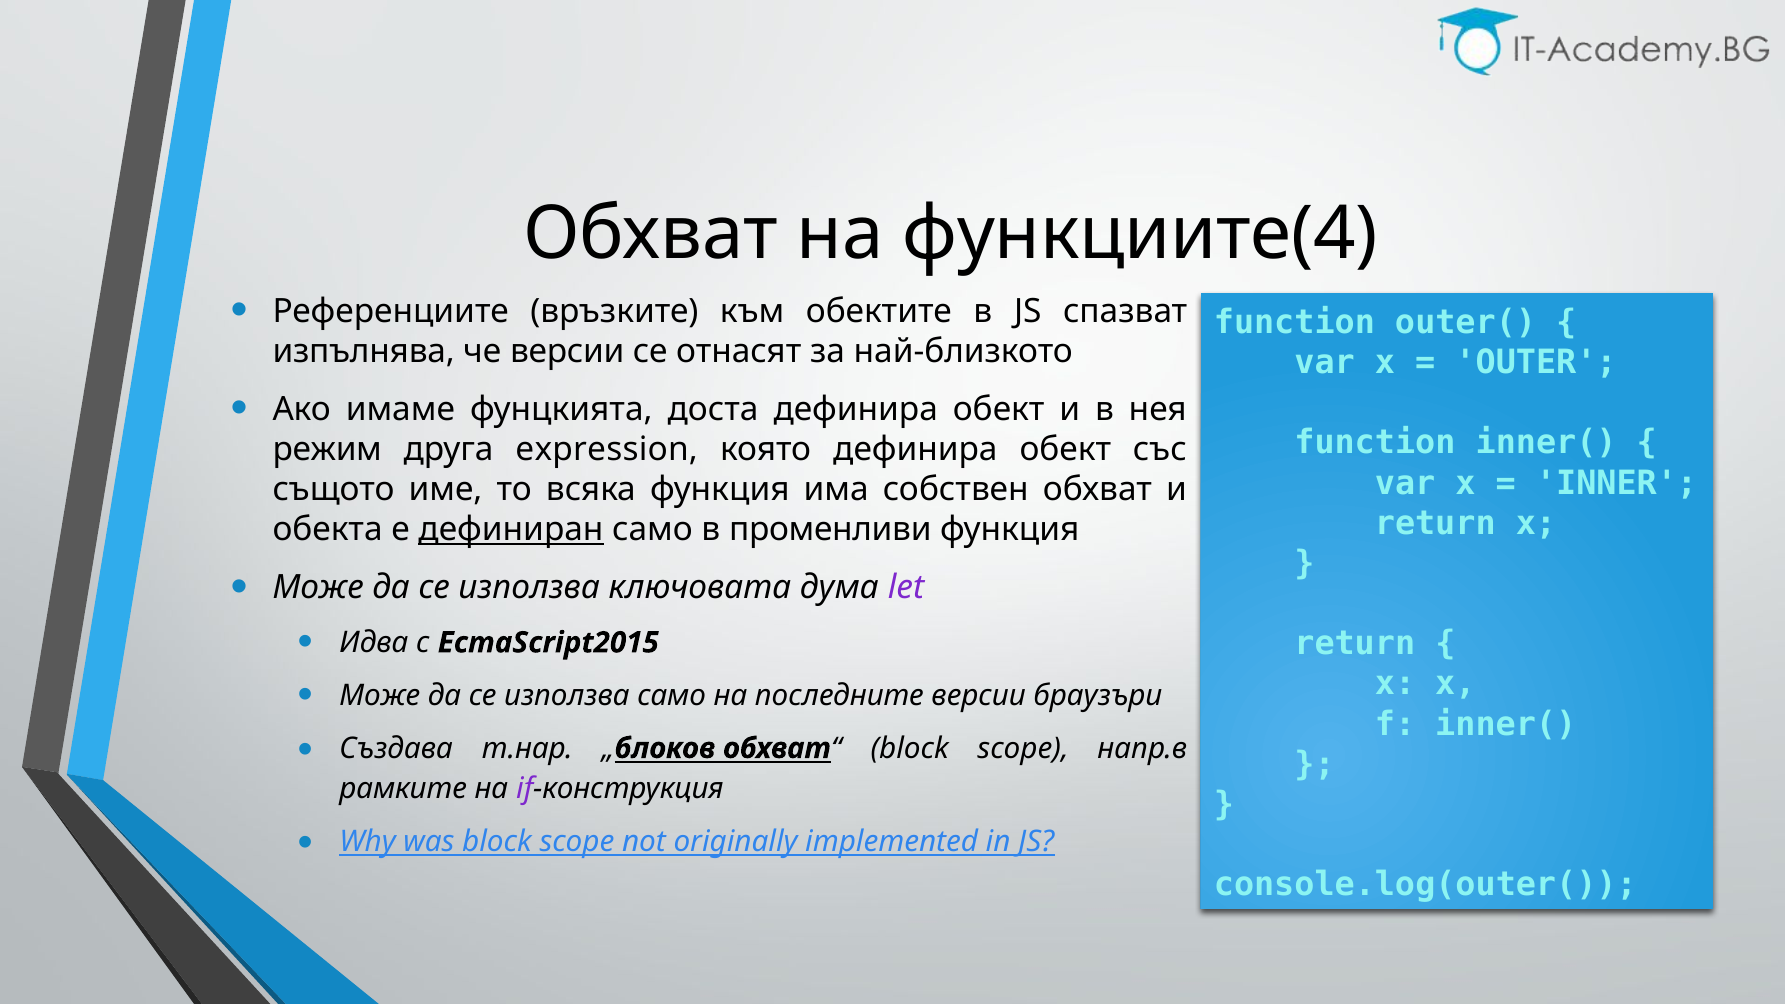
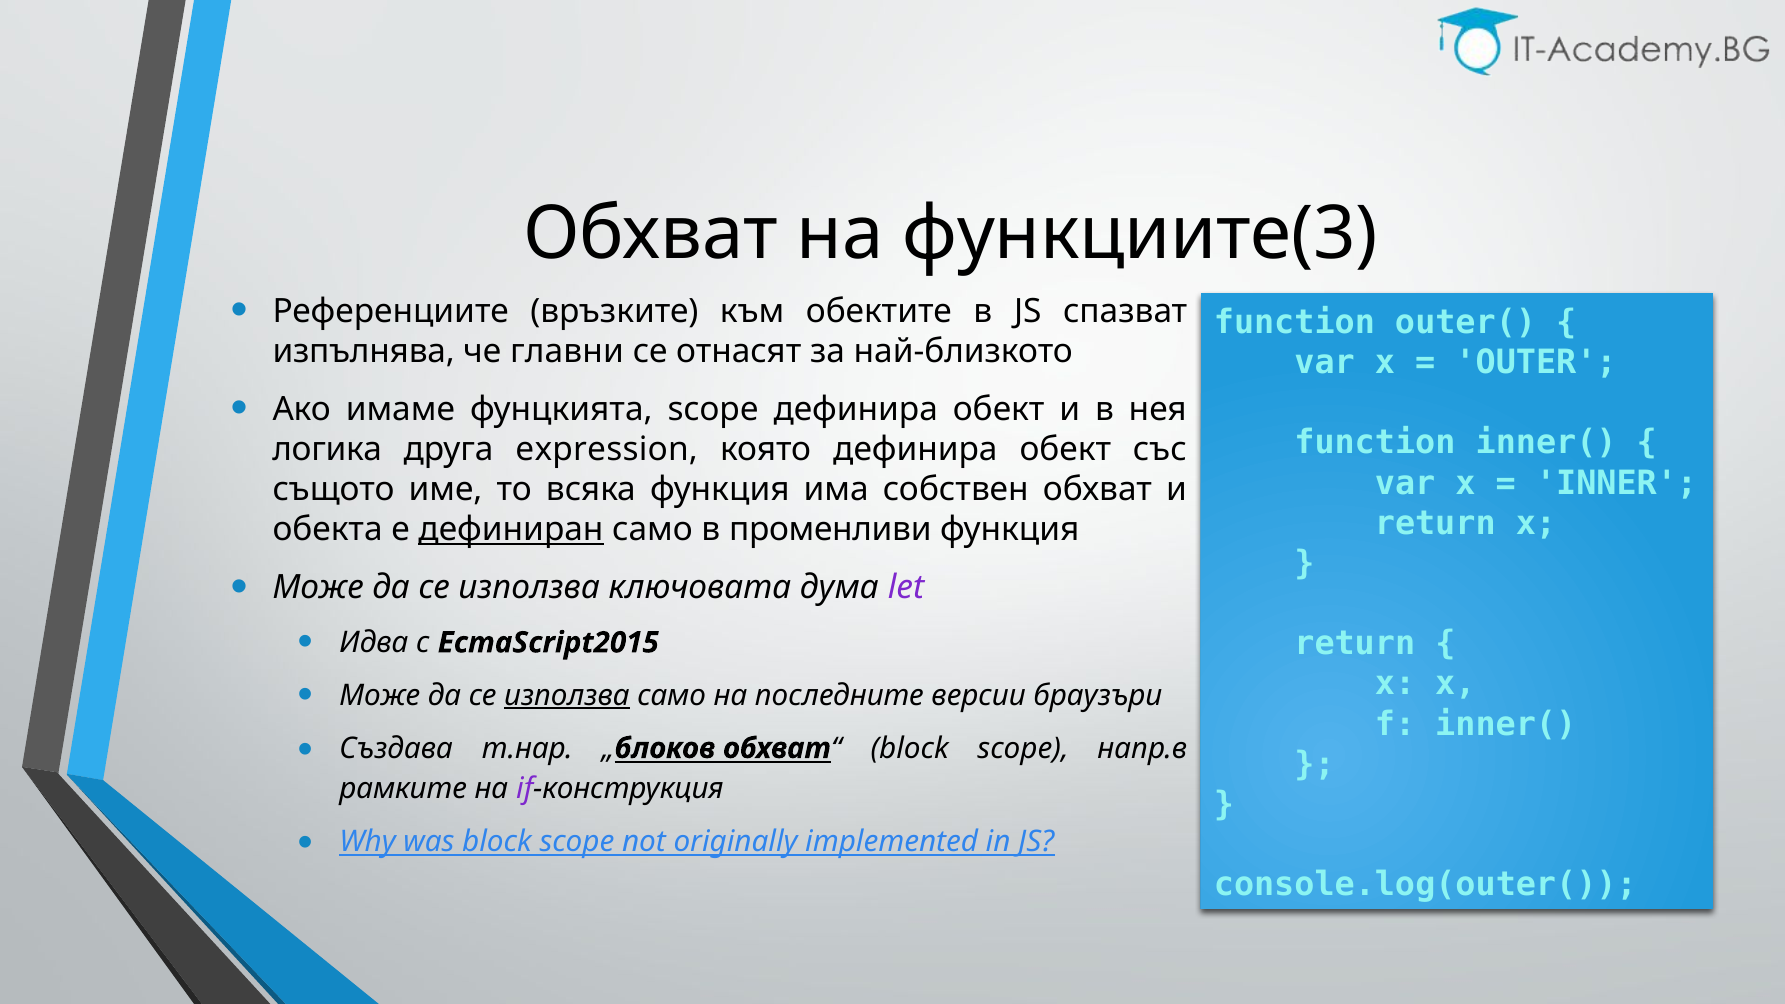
функциите(4: функциите(4 -> функциите(3
че версии: версии -> главни
фунцкията доста: доста -> scope
режим: режим -> логика
използва at (567, 696) underline: none -> present
